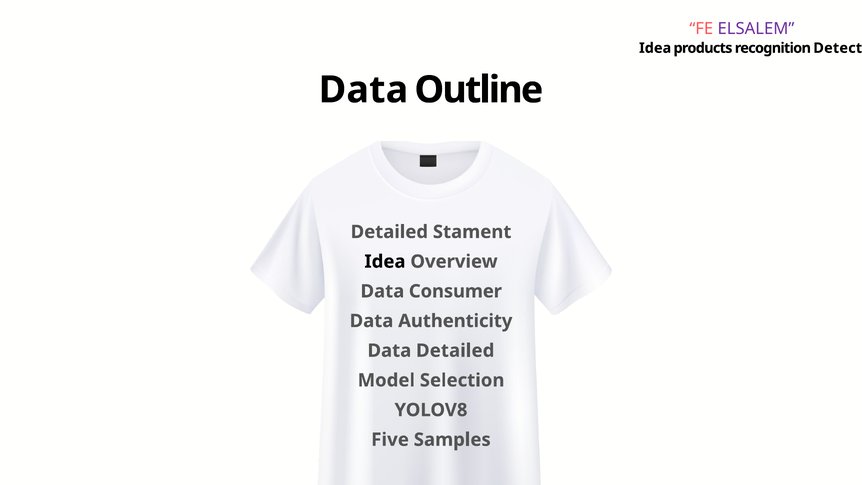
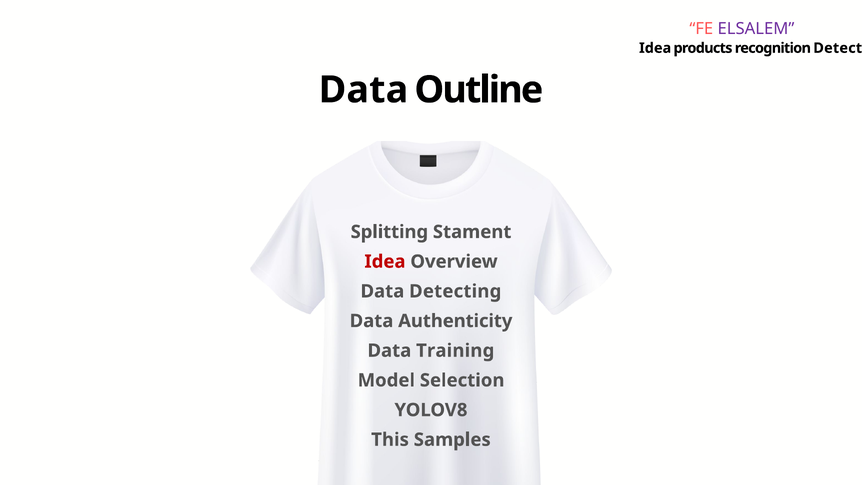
Detailed at (389, 232): Detailed -> Splitting
Idea at (385, 262) colour: black -> red
Consumer: Consumer -> Detecting
Data Detailed: Detailed -> Training
Five: Five -> This
